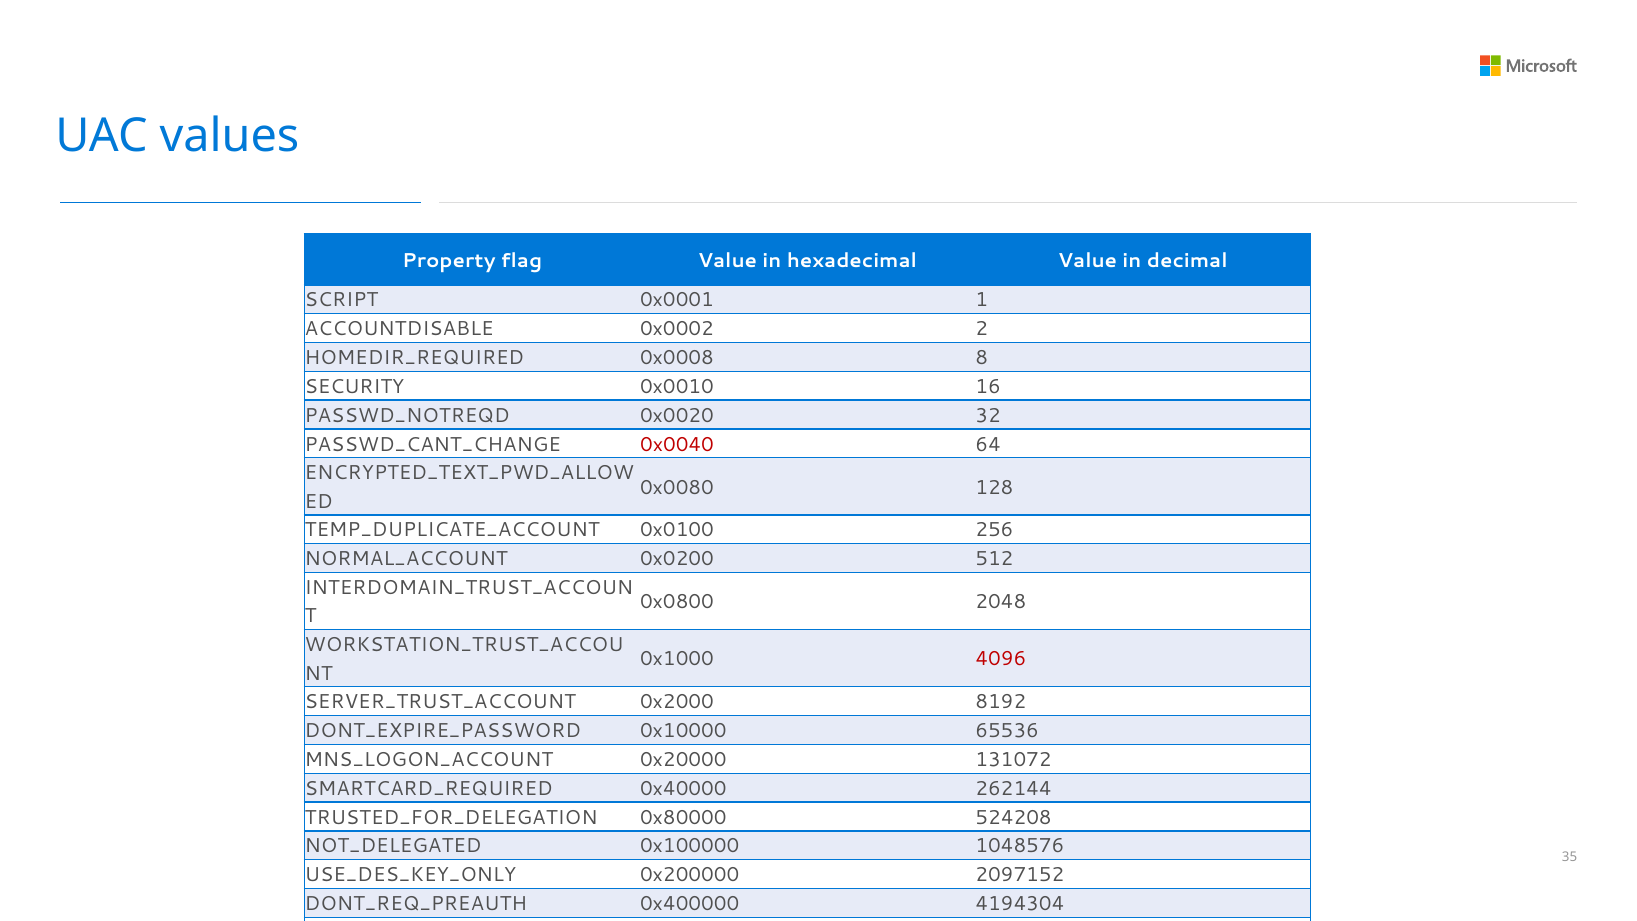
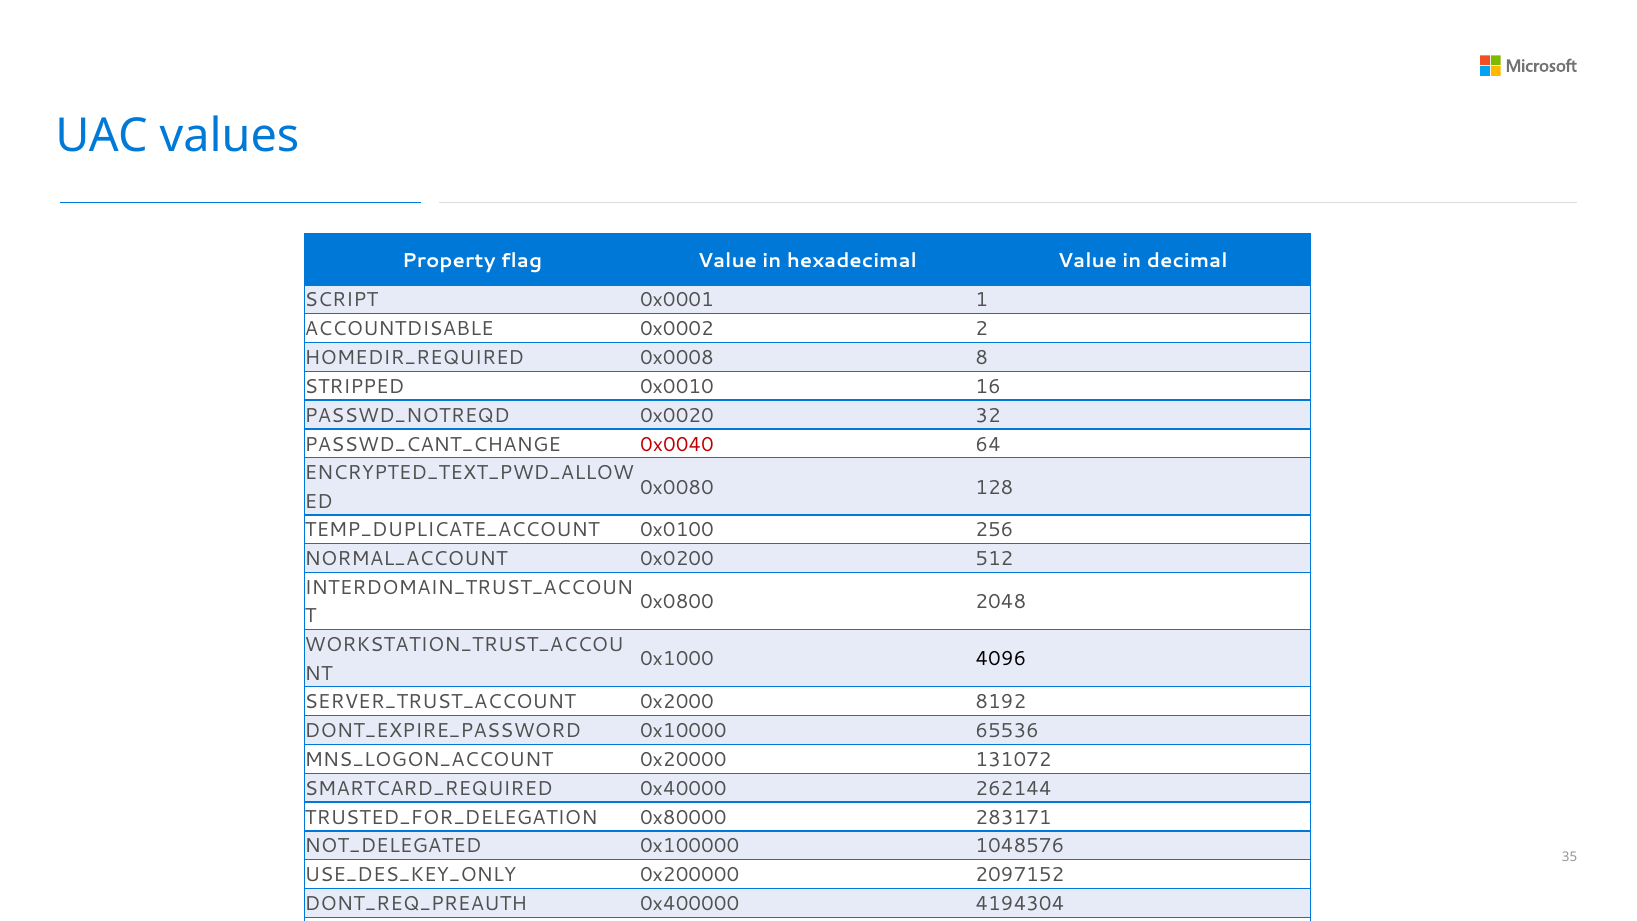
SECURITY: SECURITY -> STRIPPED
4096 colour: red -> black
524208: 524208 -> 283171
